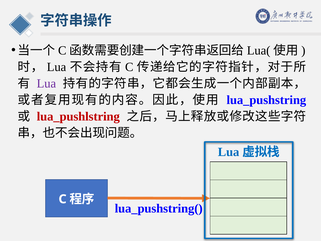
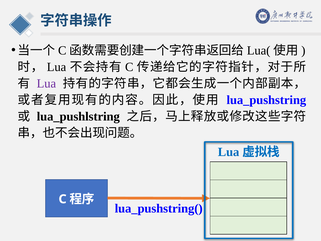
lua_pushlstring colour: red -> black
